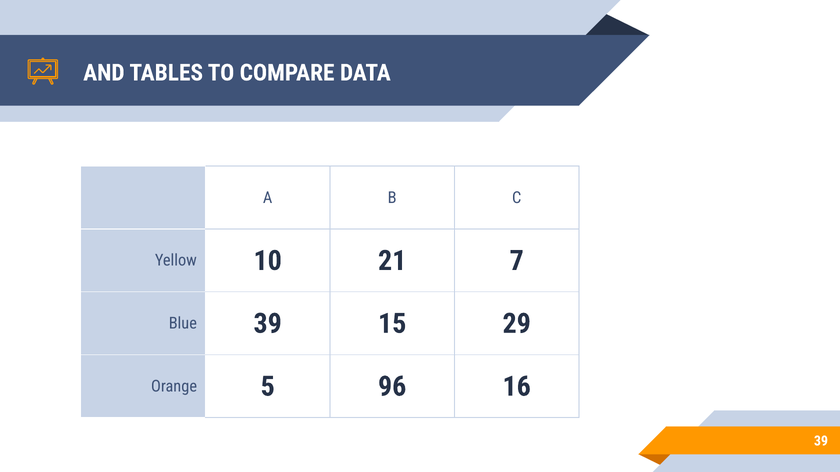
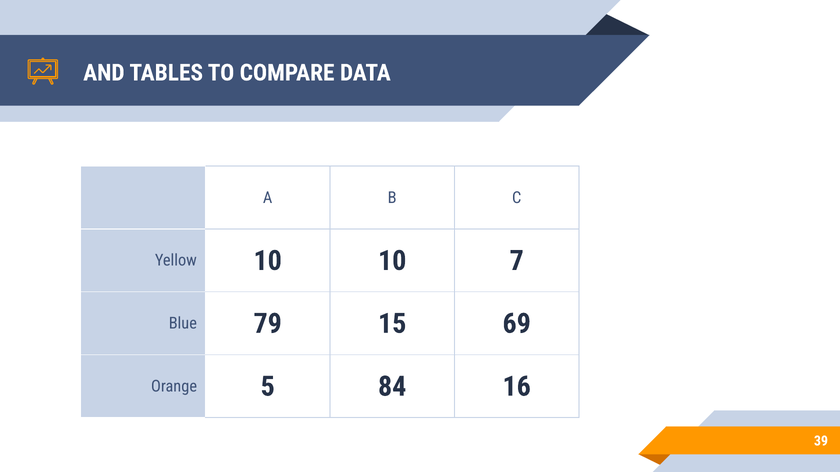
10 21: 21 -> 10
Blue 39: 39 -> 79
29: 29 -> 69
96: 96 -> 84
